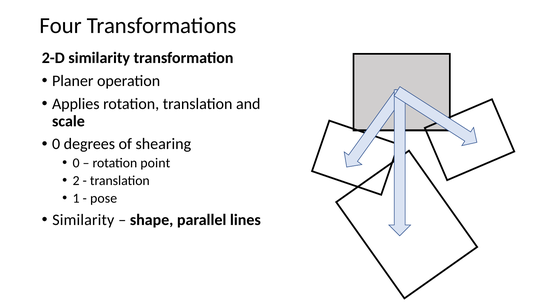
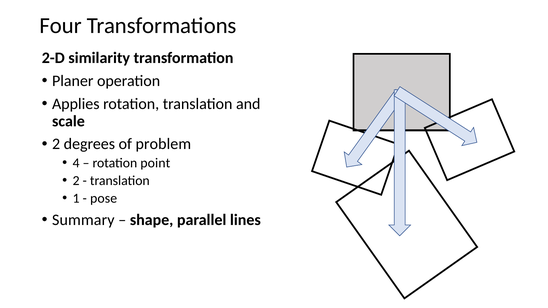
0 at (56, 144): 0 -> 2
shearing: shearing -> problem
0 at (76, 163): 0 -> 4
Similarity at (83, 220): Similarity -> Summary
